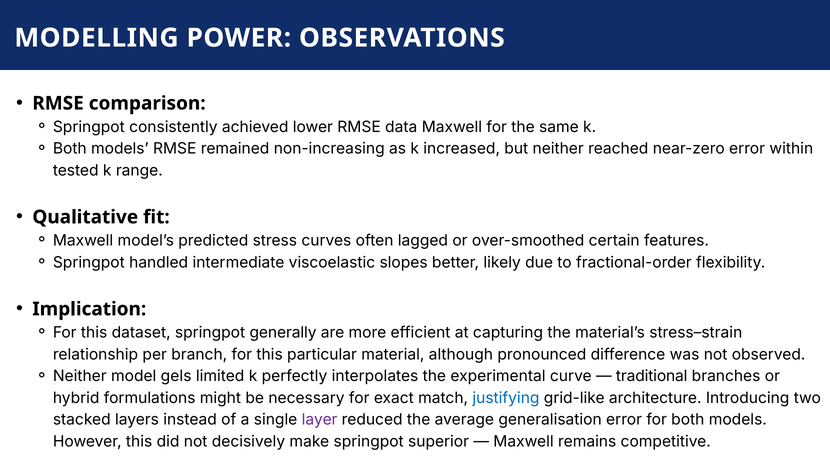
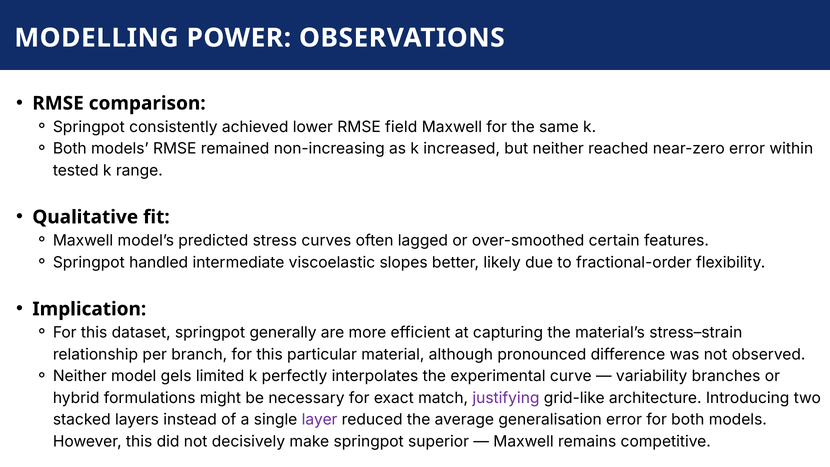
data: data -> field
traditional: traditional -> variability
justifying colour: blue -> purple
